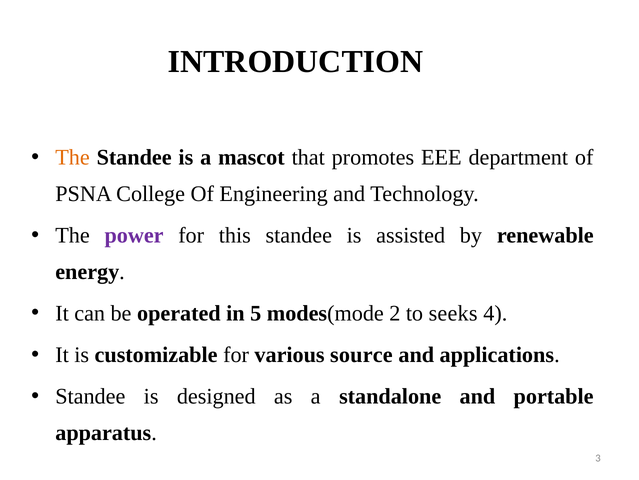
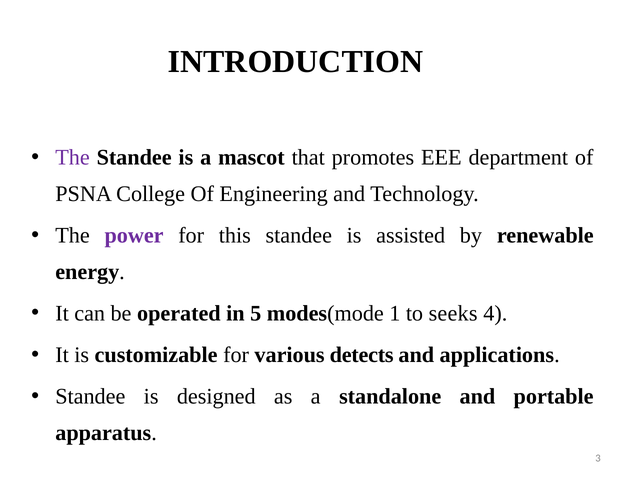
The at (73, 157) colour: orange -> purple
2: 2 -> 1
source: source -> detects
